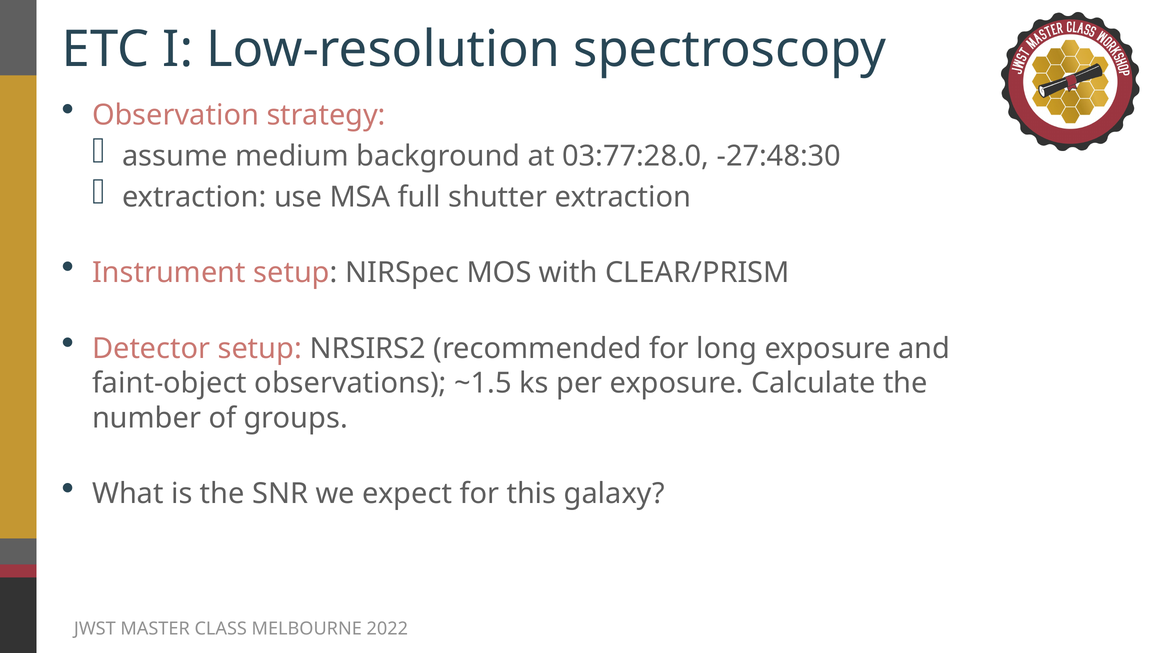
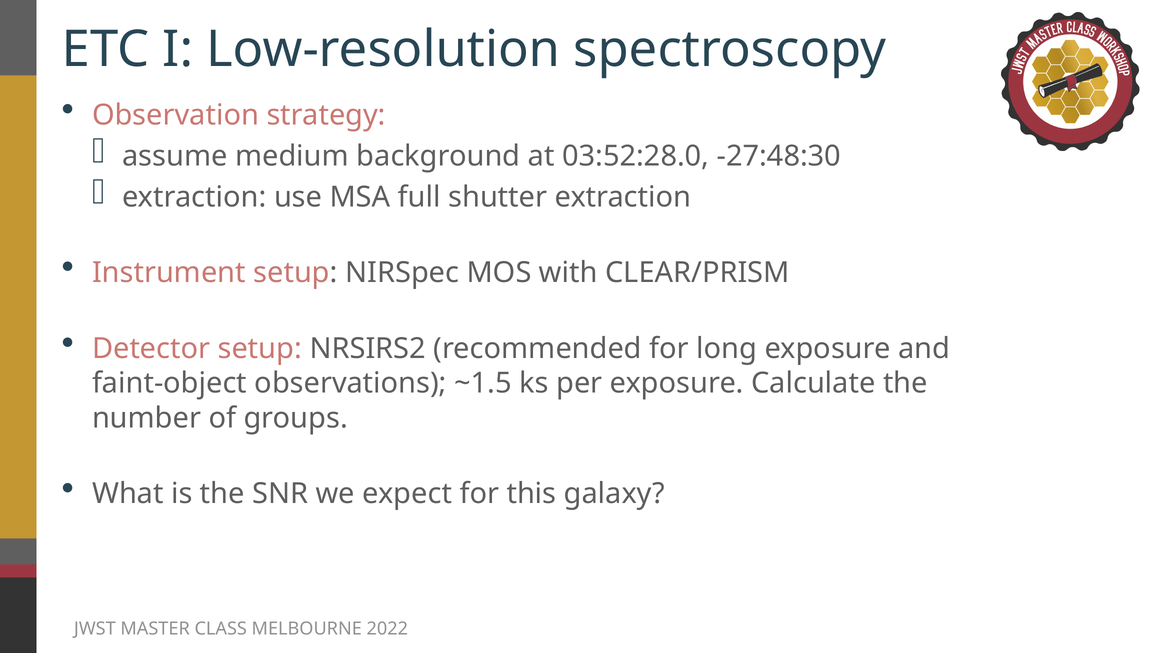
03:77:28.0: 03:77:28.0 -> 03:52:28.0
